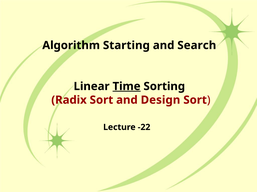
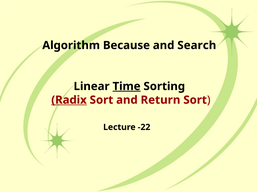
Starting: Starting -> Because
Radix underline: none -> present
Design: Design -> Return
